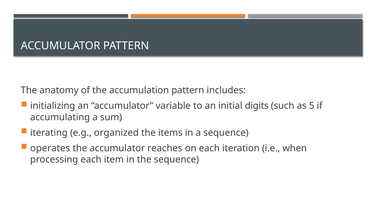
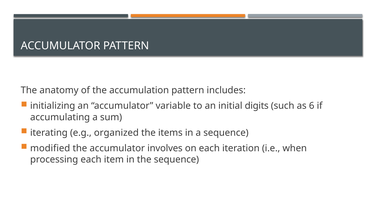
5: 5 -> 6
operates: operates -> modified
reaches: reaches -> involves
